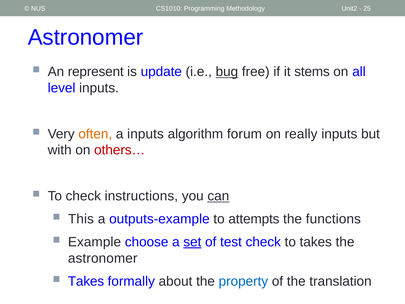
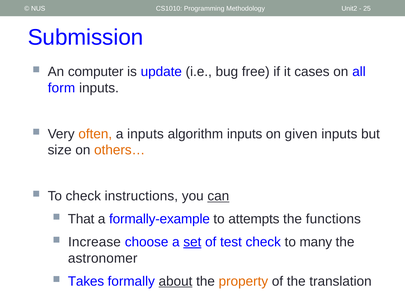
Astronomer at (85, 37): Astronomer -> Submission
represent: represent -> computer
bug underline: present -> none
stems: stems -> cases
level: level -> form
algorithm forum: forum -> inputs
really: really -> given
with: with -> size
others… colour: red -> orange
This: This -> That
outputs-example: outputs-example -> formally-example
Example: Example -> Increase
to takes: takes -> many
about underline: none -> present
property colour: blue -> orange
